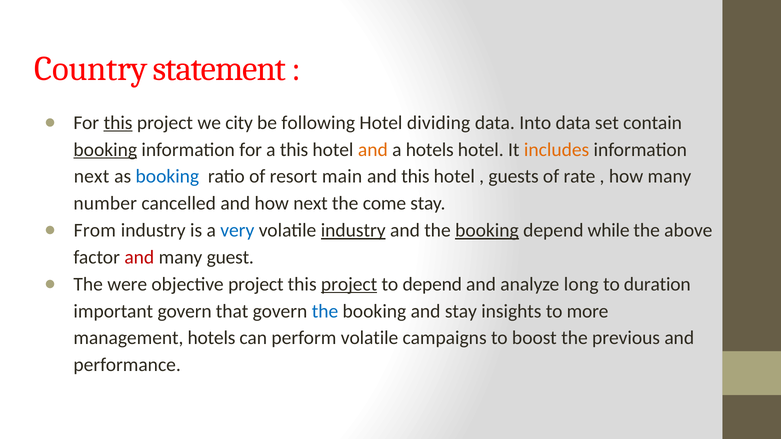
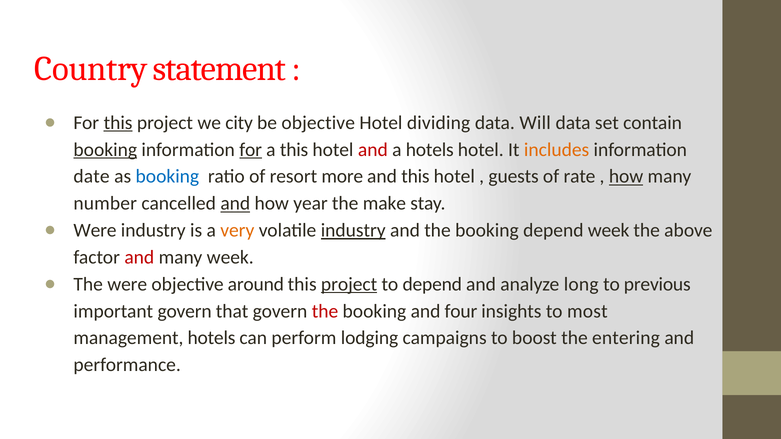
be following: following -> objective
Into: Into -> Will
for at (251, 150) underline: none -> present
and at (373, 150) colour: orange -> red
next at (92, 177): next -> date
main: main -> more
how at (626, 177) underline: none -> present
and at (235, 204) underline: none -> present
how next: next -> year
come: come -> make
From at (95, 231): From -> Were
very colour: blue -> orange
booking at (487, 231) underline: present -> none
depend while: while -> week
many guest: guest -> week
objective project: project -> around
duration: duration -> previous
the at (325, 311) colour: blue -> red
and stay: stay -> four
more: more -> most
perform volatile: volatile -> lodging
previous: previous -> entering
